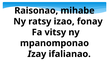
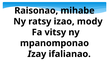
fonay: fonay -> mody
